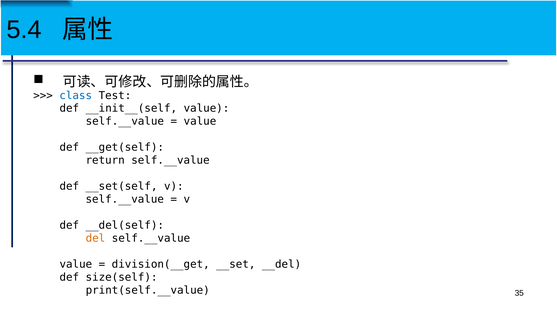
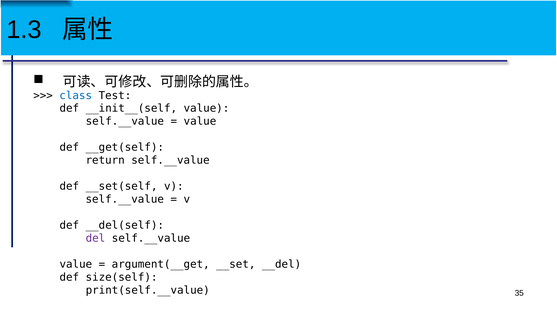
5.4: 5.4 -> 1.3
del colour: orange -> purple
division(__get: division(__get -> argument(__get
